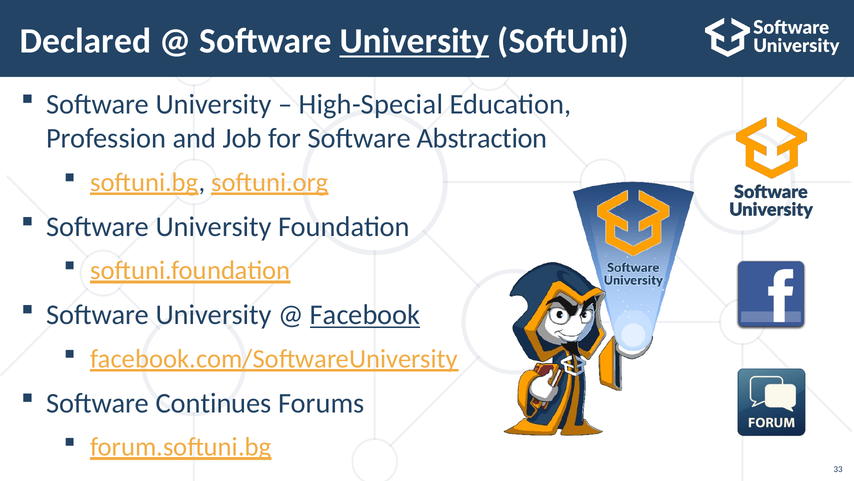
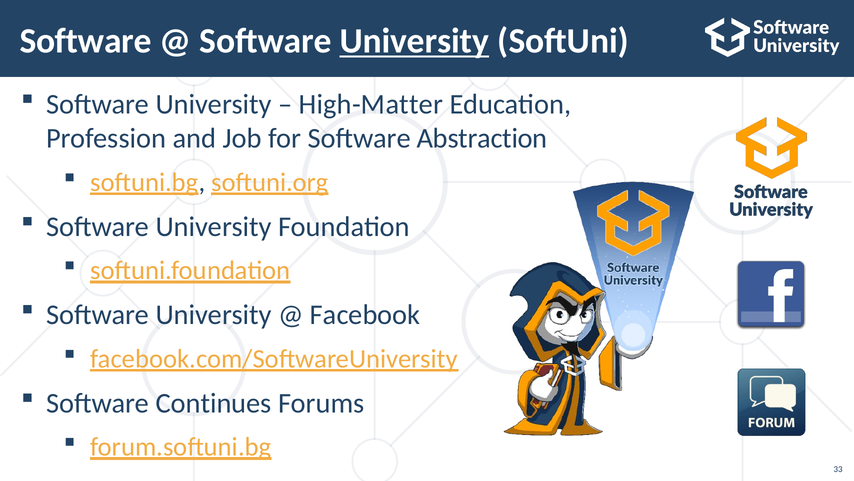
Declared at (85, 41): Declared -> Software
High-Special: High-Special -> High-Matter
Facebook underline: present -> none
